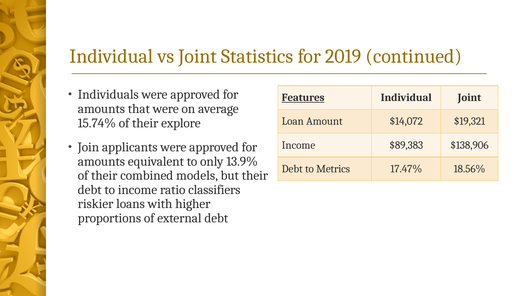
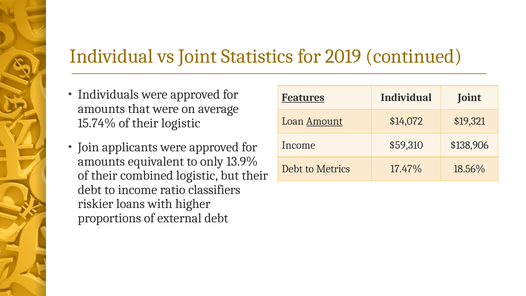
Amount underline: none -> present
their explore: explore -> logistic
$89,383: $89,383 -> $59,310
combined models: models -> logistic
